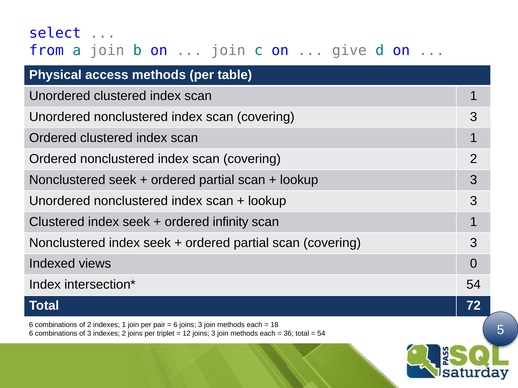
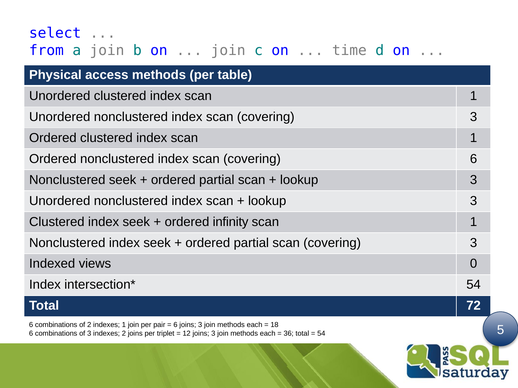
give: give -> time
covering 2: 2 -> 6
